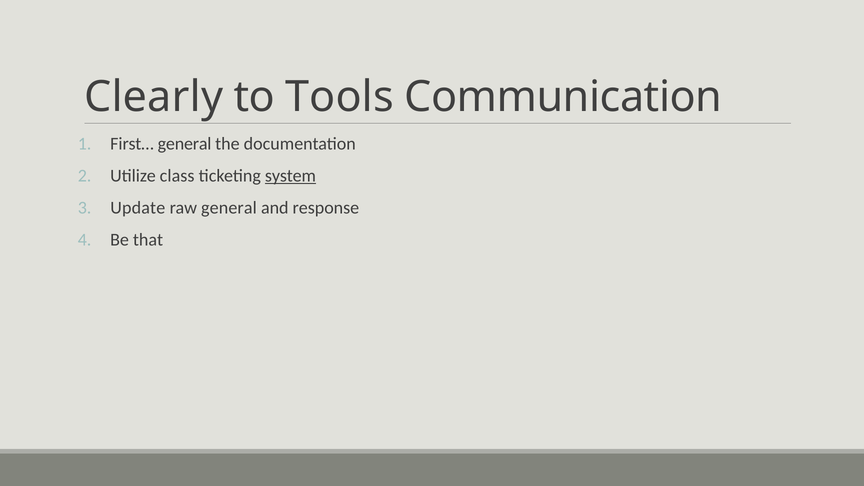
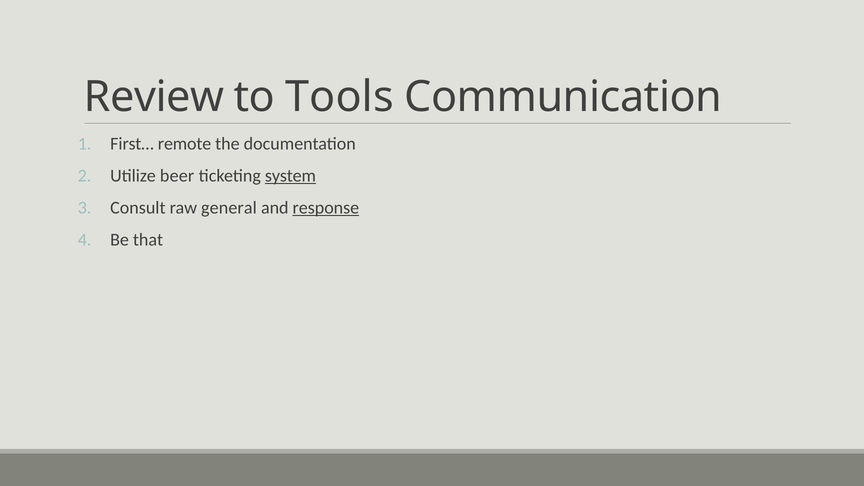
Clearly: Clearly -> Review
First… general: general -> remote
class: class -> beer
Update: Update -> Consult
response underline: none -> present
